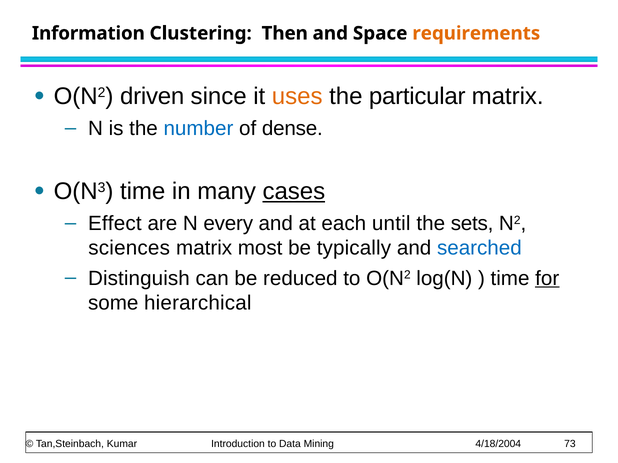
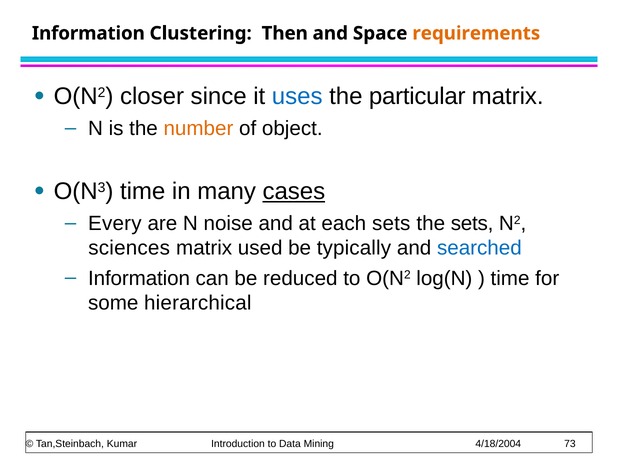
driven: driven -> closer
uses colour: orange -> blue
number colour: blue -> orange
dense: dense -> object
Effect: Effect -> Every
every: every -> noise
each until: until -> sets
most: most -> used
Distinguish at (139, 279): Distinguish -> Information
for underline: present -> none
